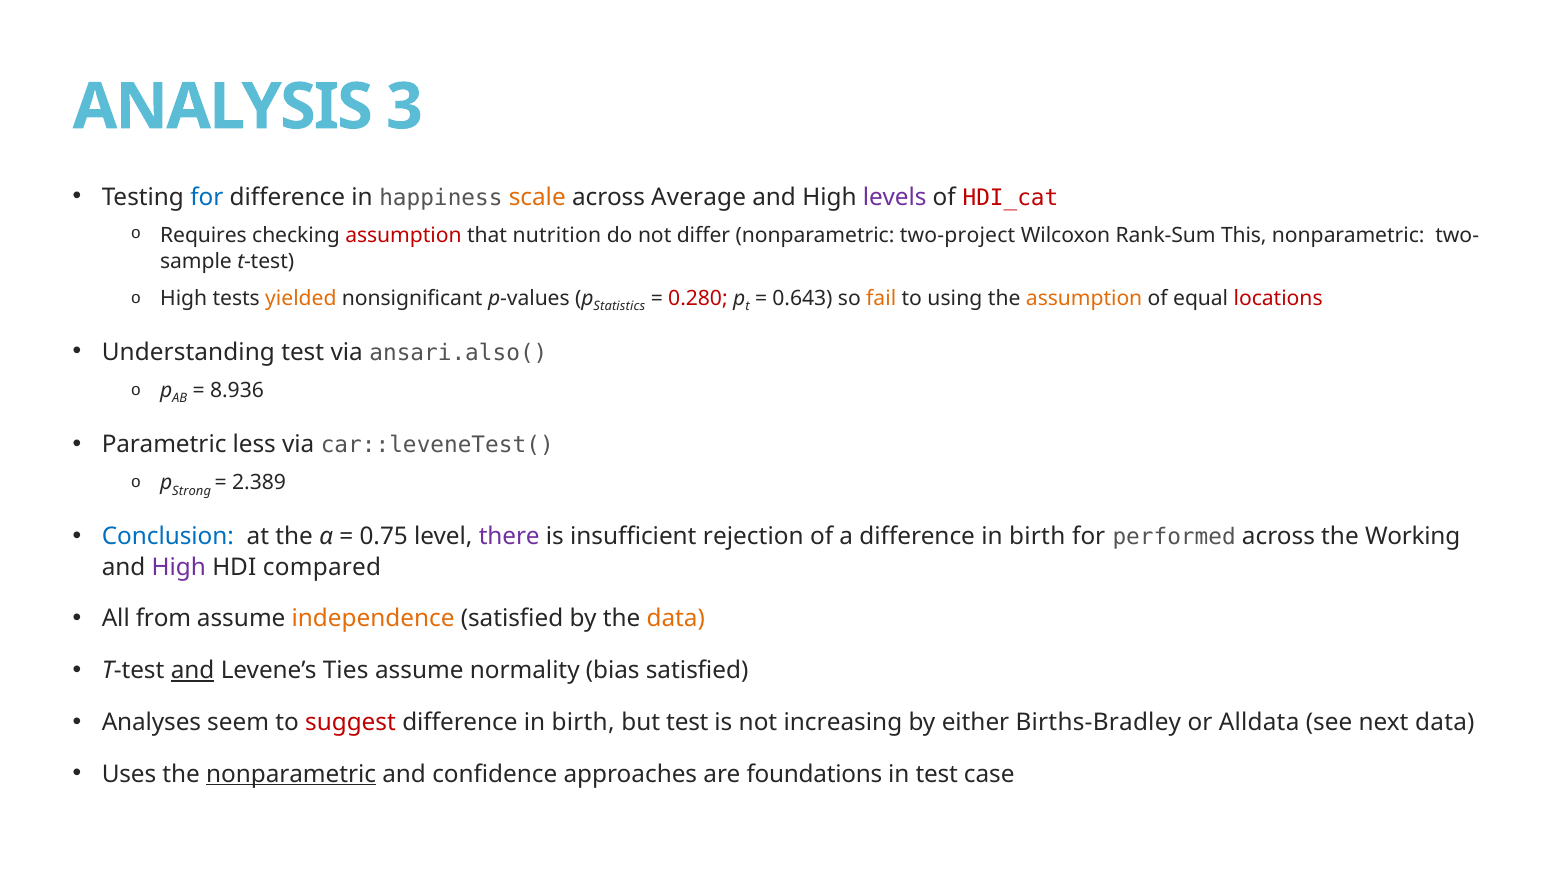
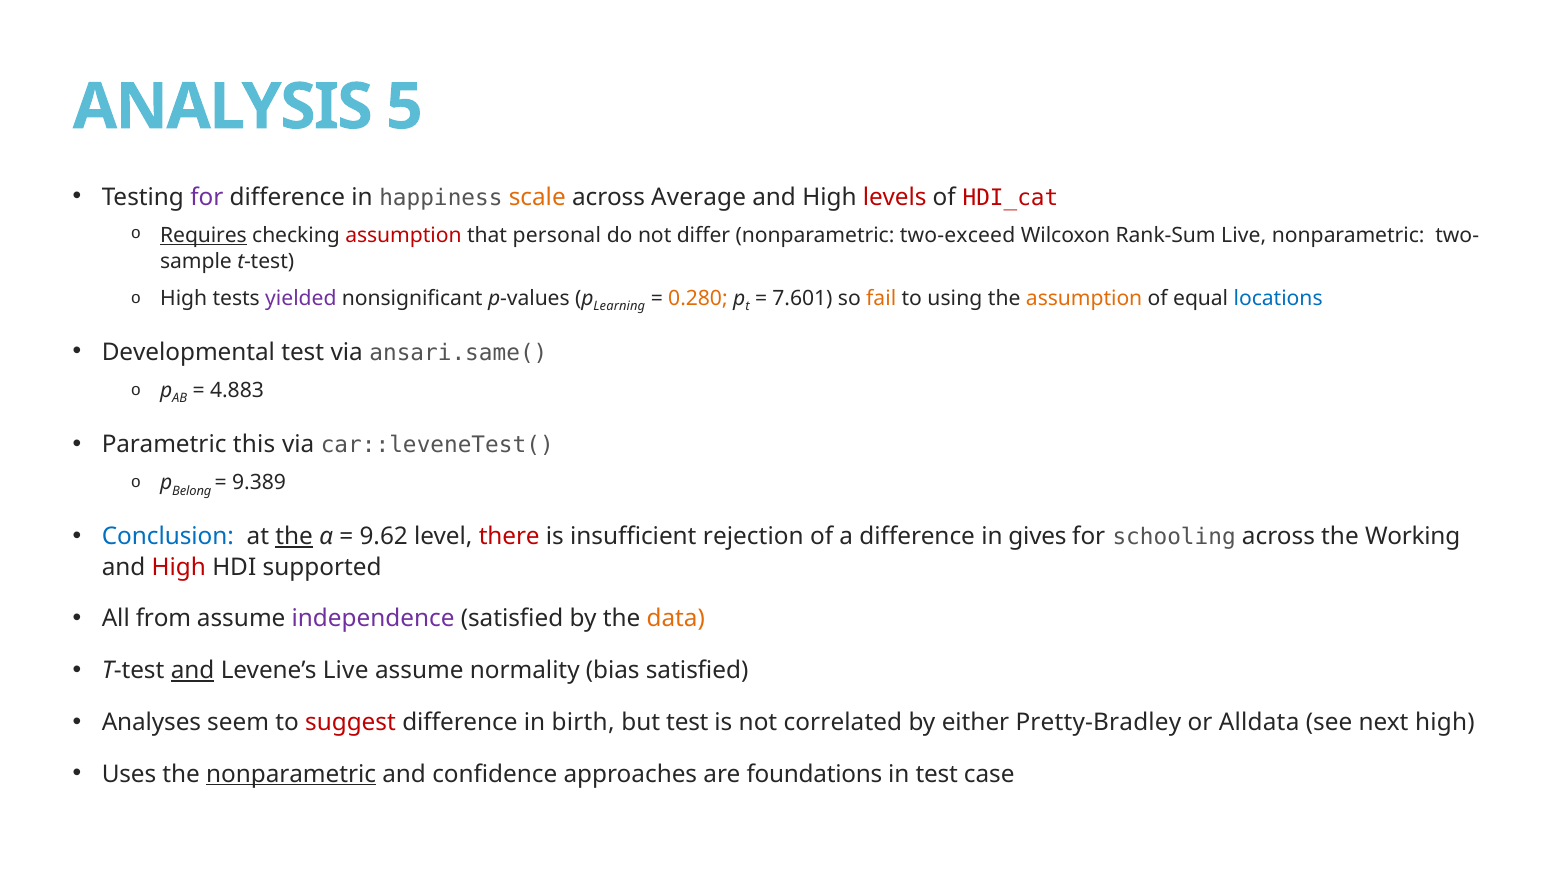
3: 3 -> 5
for at (207, 197) colour: blue -> purple
levels colour: purple -> red
Requires underline: none -> present
nutrition: nutrition -> personal
two-project: two-project -> two-exceed
Rank-Sum This: This -> Live
yielded colour: orange -> purple
Statistics: Statistics -> Learning
0.280 colour: red -> orange
0.643: 0.643 -> 7.601
locations colour: red -> blue
Understanding: Understanding -> Developmental
ansari.also(: ansari.also( -> ansari.same(
8.936: 8.936 -> 4.883
less: less -> this
Strong: Strong -> Belong
2.389: 2.389 -> 9.389
the at (294, 537) underline: none -> present
0.75: 0.75 -> 9.62
there colour: purple -> red
a difference in birth: birth -> gives
performed: performed -> schooling
High at (179, 567) colour: purple -> red
compared: compared -> supported
independence colour: orange -> purple
Levene’s Ties: Ties -> Live
increasing: increasing -> correlated
Births-Bradley: Births-Bradley -> Pretty-Bradley
next data: data -> high
